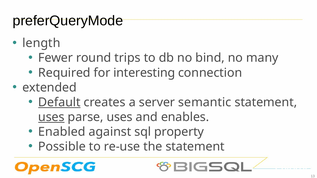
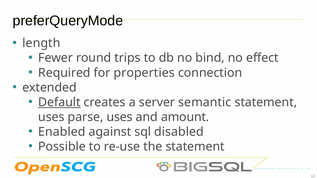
many: many -> effect
interesting: interesting -> properties
uses at (51, 117) underline: present -> none
enables: enables -> amount
property: property -> disabled
